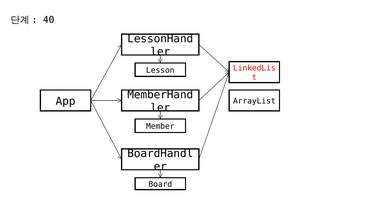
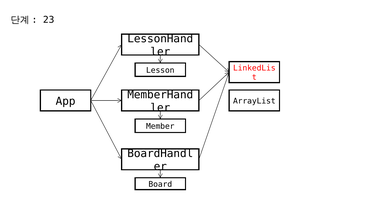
40: 40 -> 23
